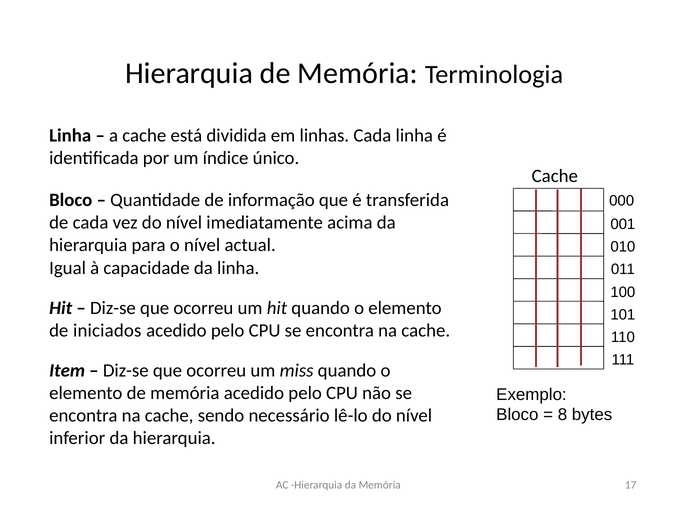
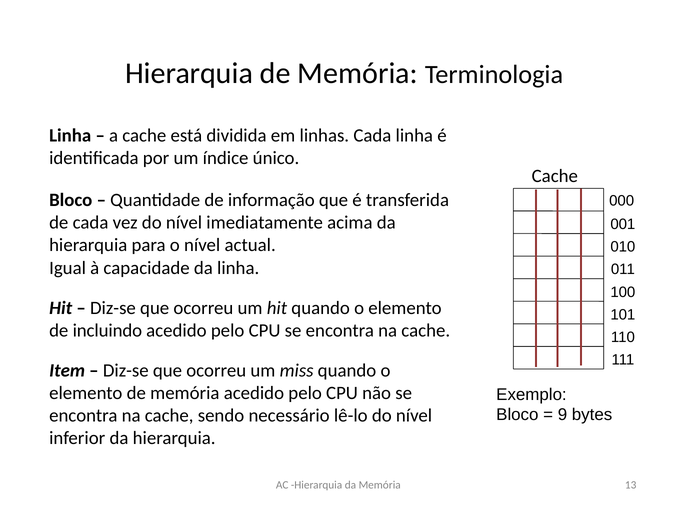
iniciados: iniciados -> incluindo
8: 8 -> 9
17: 17 -> 13
